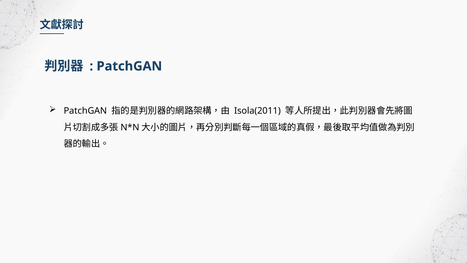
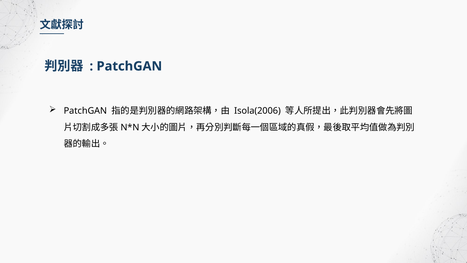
Isola(2011: Isola(2011 -> Isola(2006
